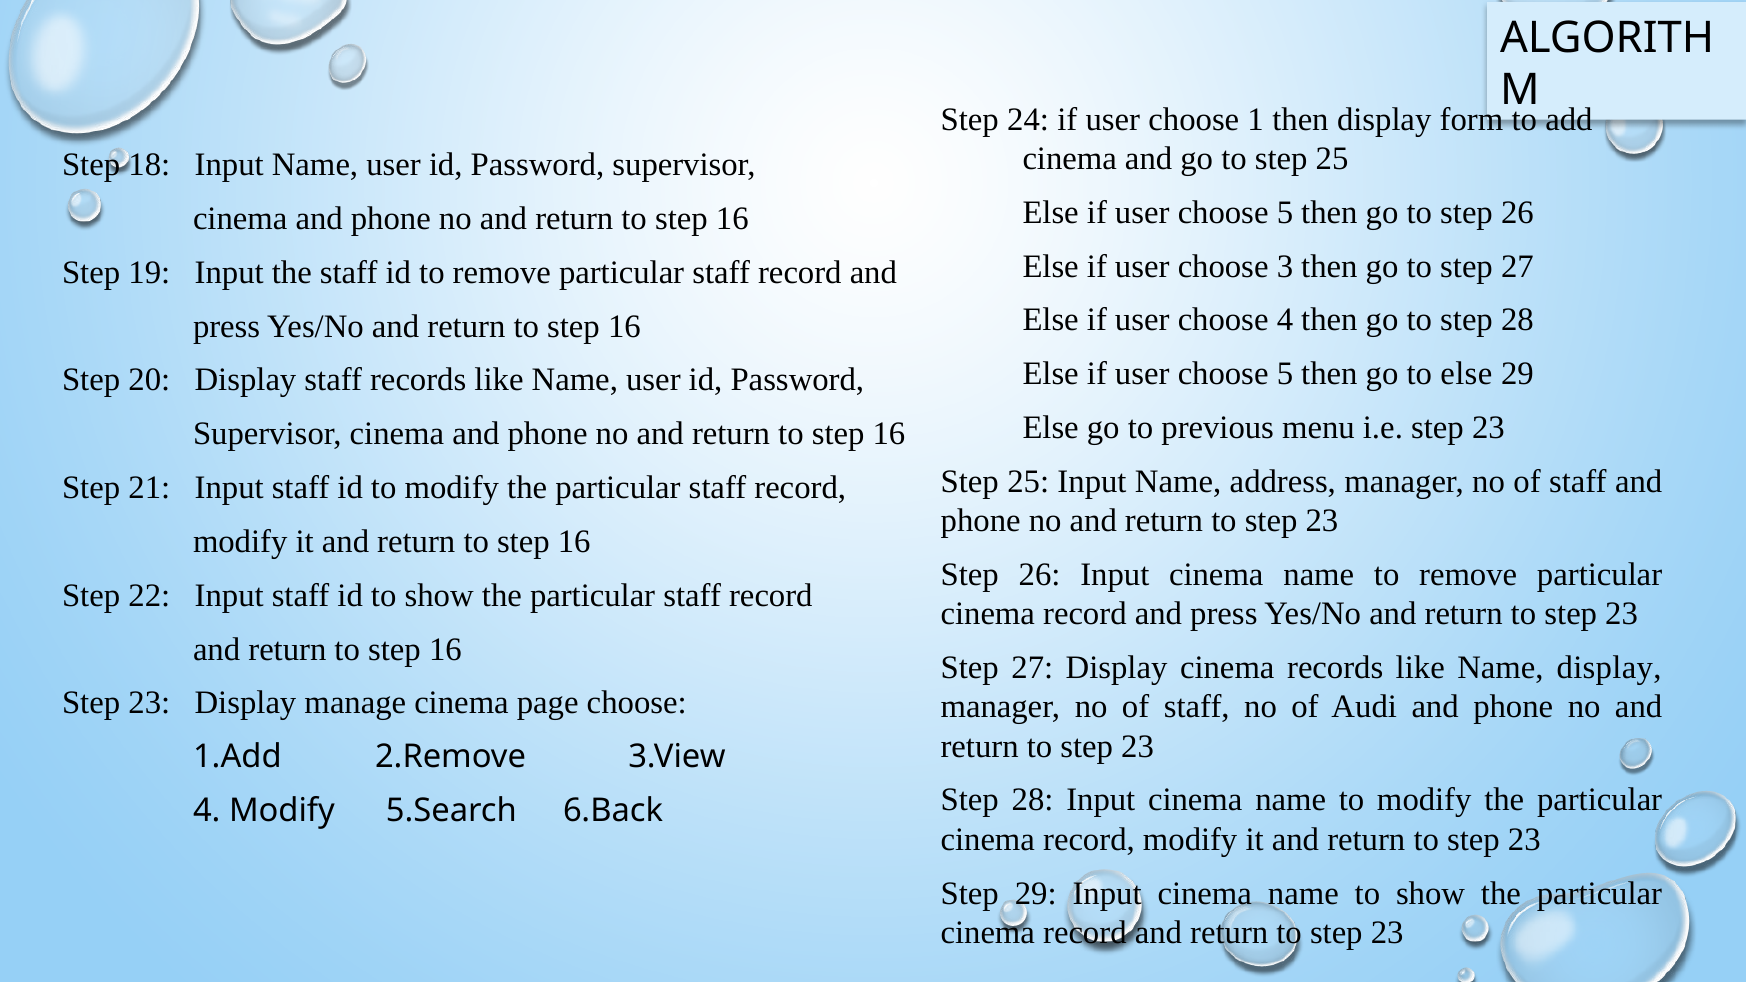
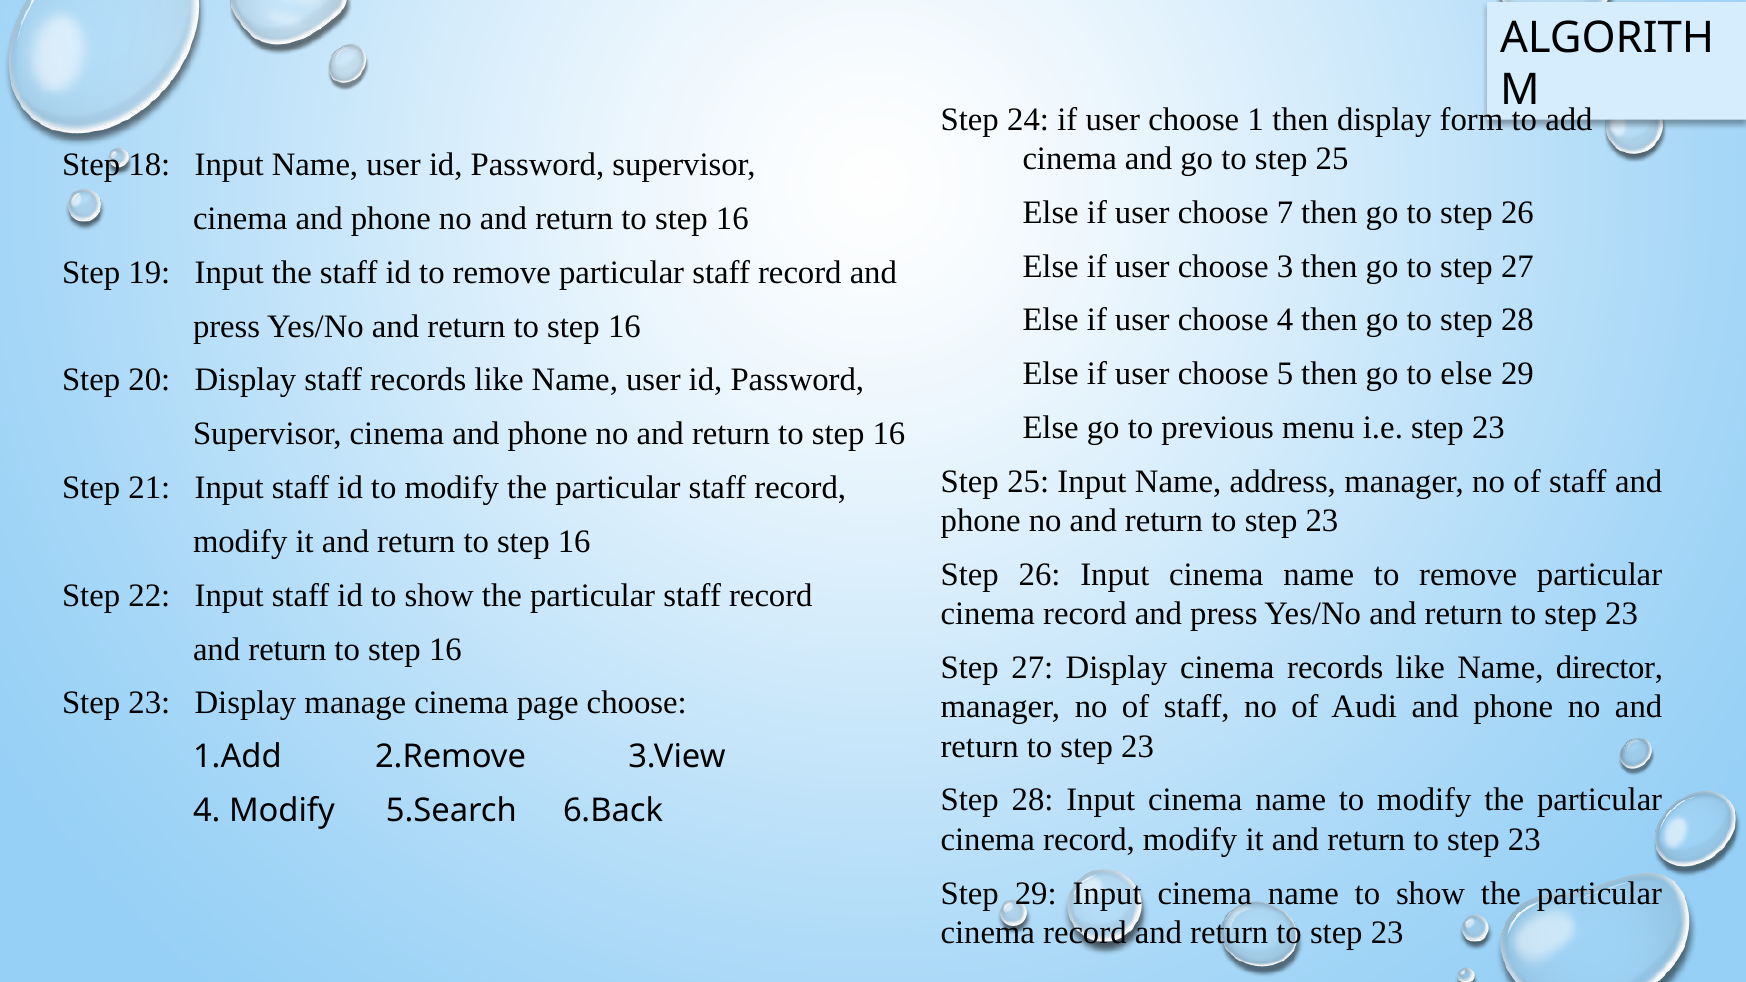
5 at (1285, 213): 5 -> 7
Name display: display -> director
